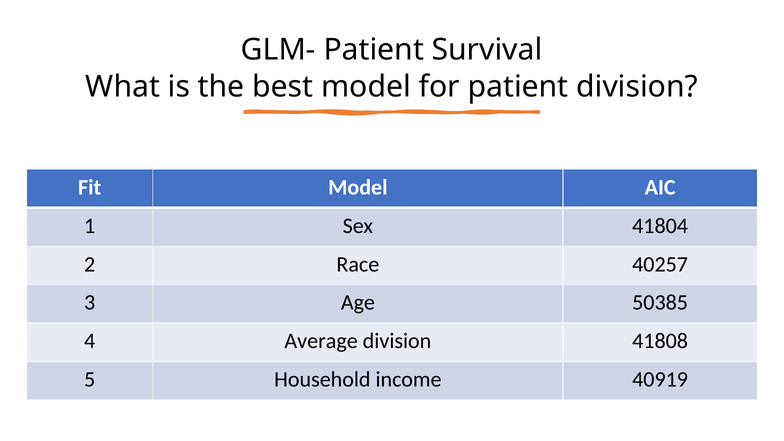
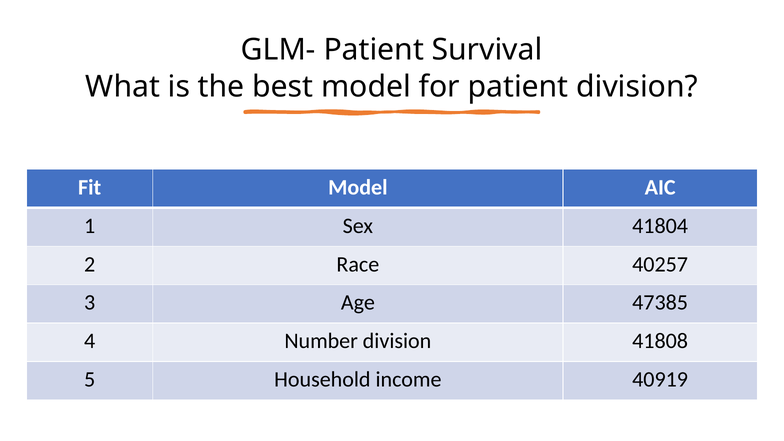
50385: 50385 -> 47385
Average: Average -> Number
